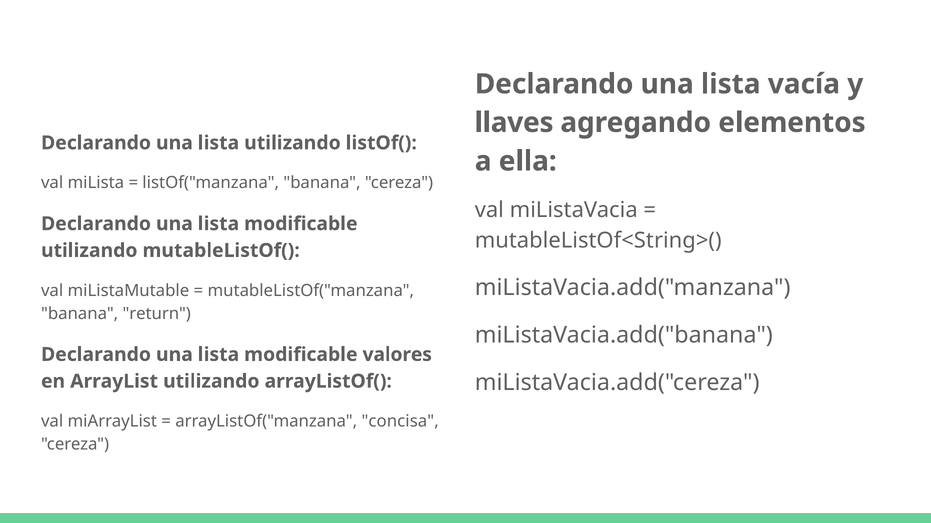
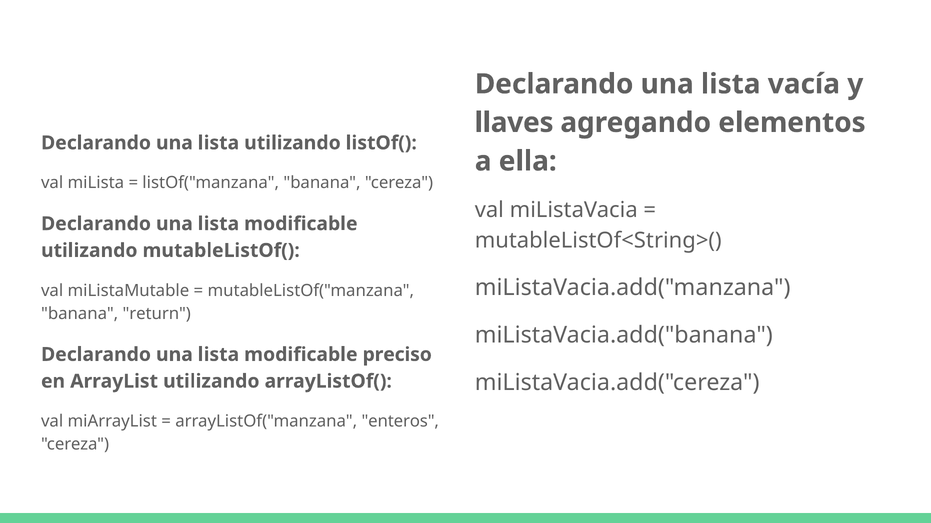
valores: valores -> preciso
concisa: concisa -> enteros
